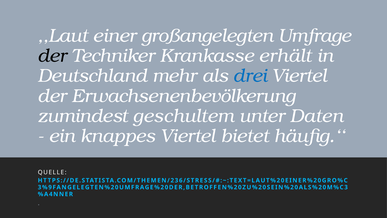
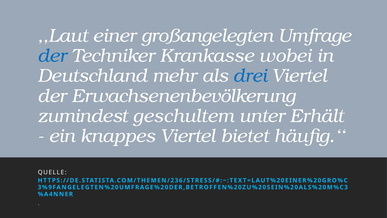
der at (52, 56) colour: black -> blue
erhält: erhält -> wobei
Daten: Daten -> Erhält
